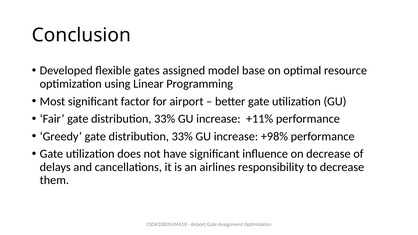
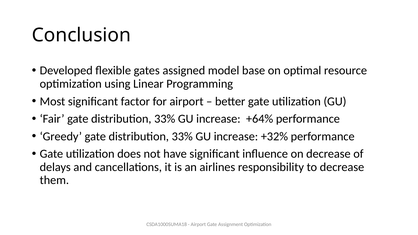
+11%: +11% -> +64%
+98%: +98% -> +32%
